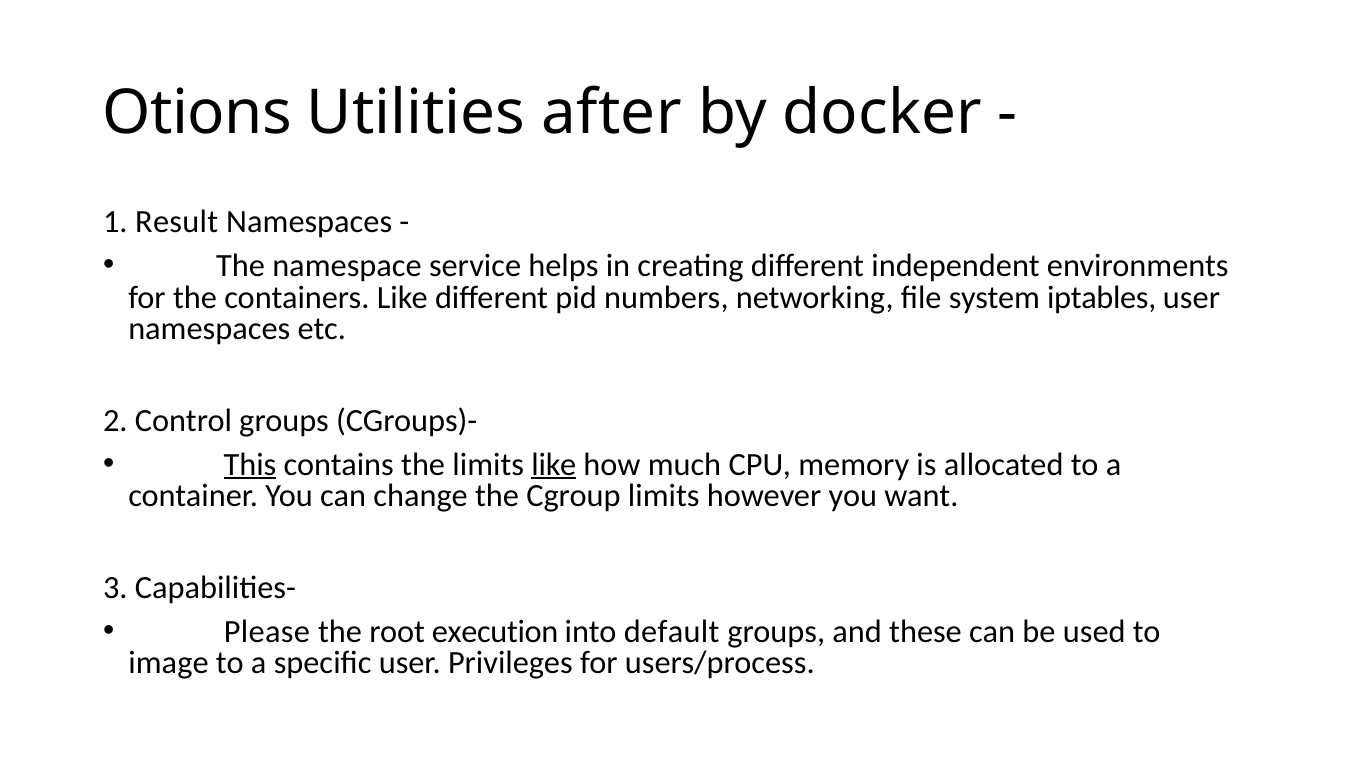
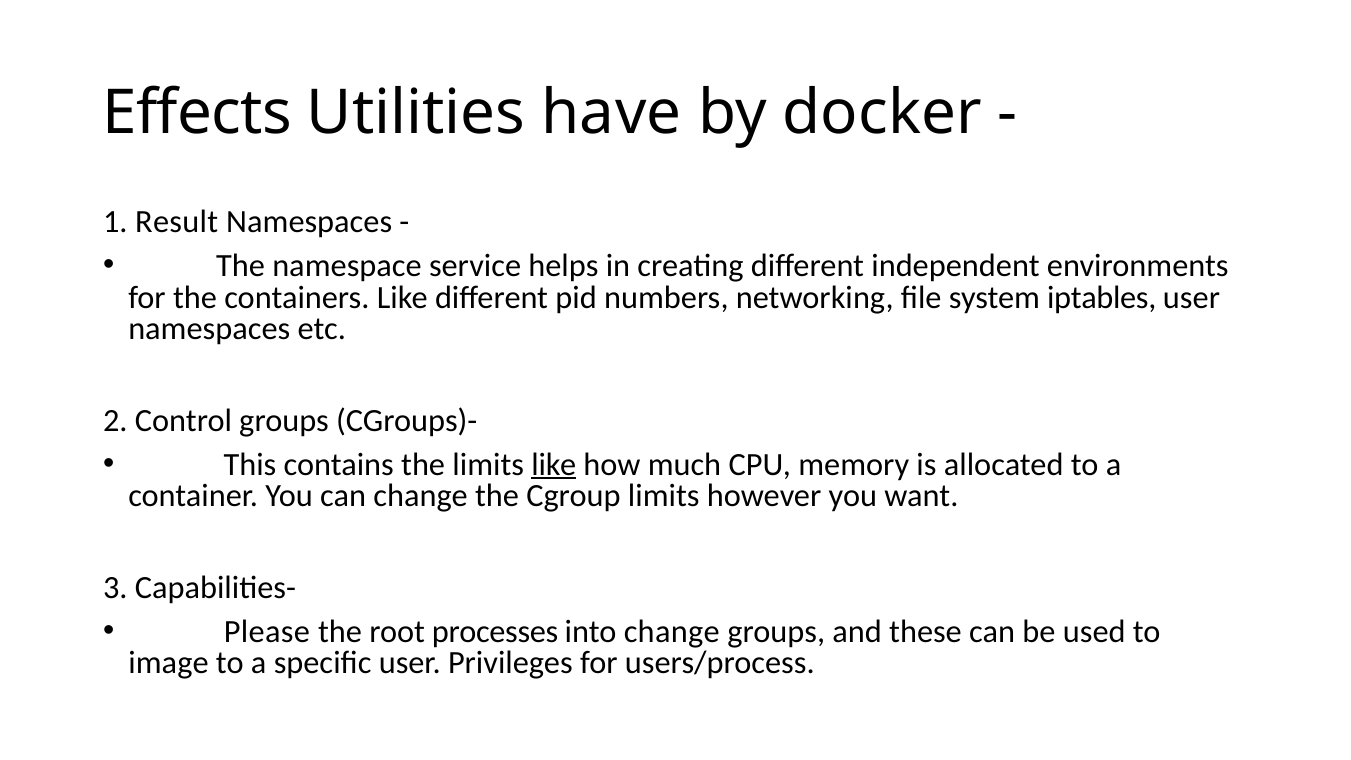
Otions: Otions -> Effects
after: after -> have
This underline: present -> none
execution: execution -> processes
into default: default -> change
